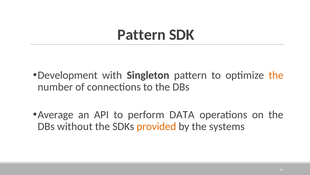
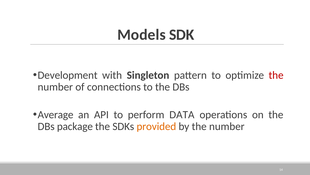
Pattern at (142, 35): Pattern -> Models
the at (276, 75) colour: orange -> red
without: without -> package
by the systems: systems -> number
